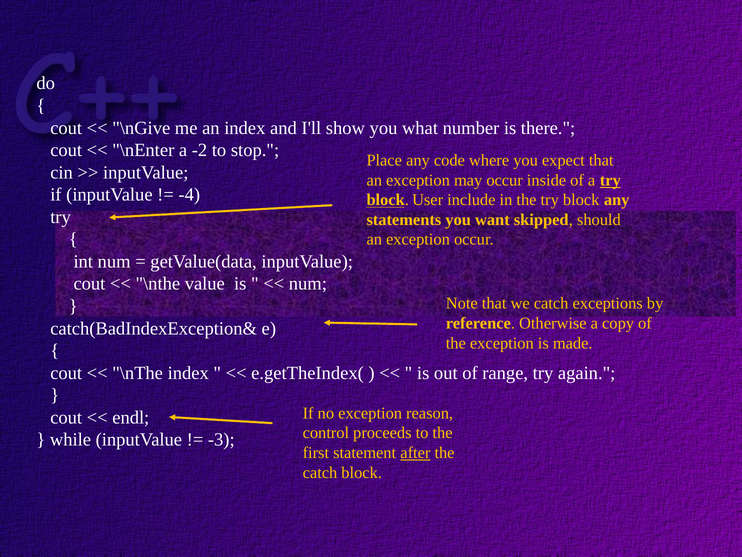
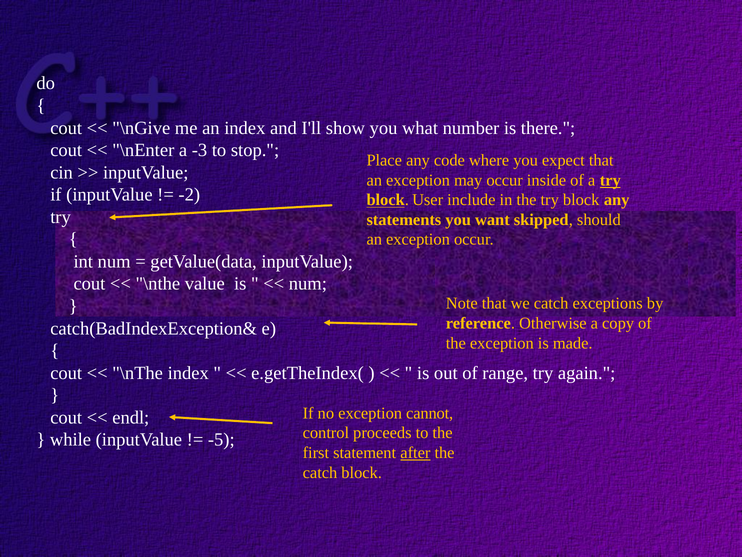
-2: -2 -> -3
-4: -4 -> -2
reason: reason -> cannot
-3: -3 -> -5
